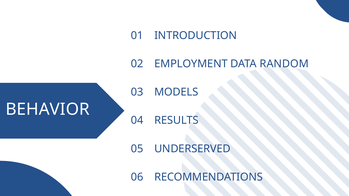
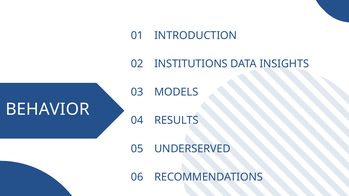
EMPLOYMENT: EMPLOYMENT -> INSTITUTIONS
RANDOM: RANDOM -> INSIGHTS
